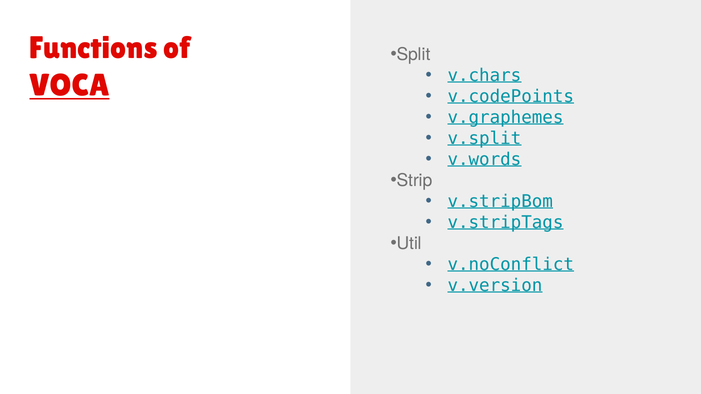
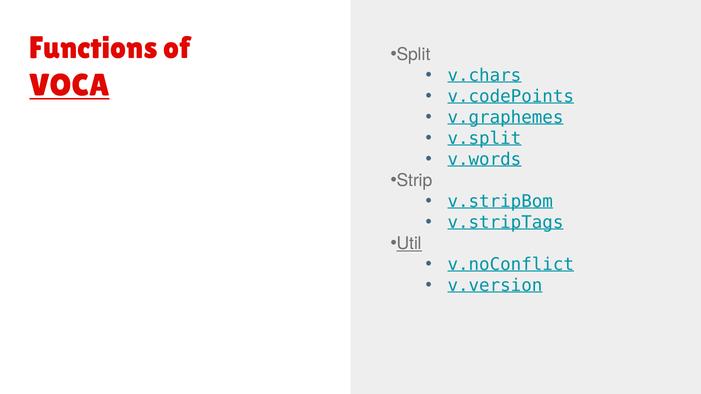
Util underline: none -> present
